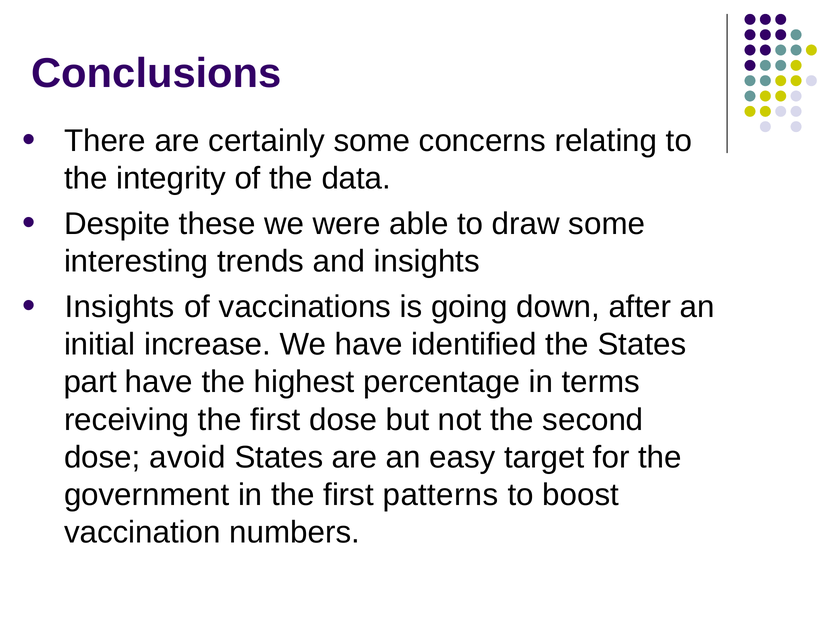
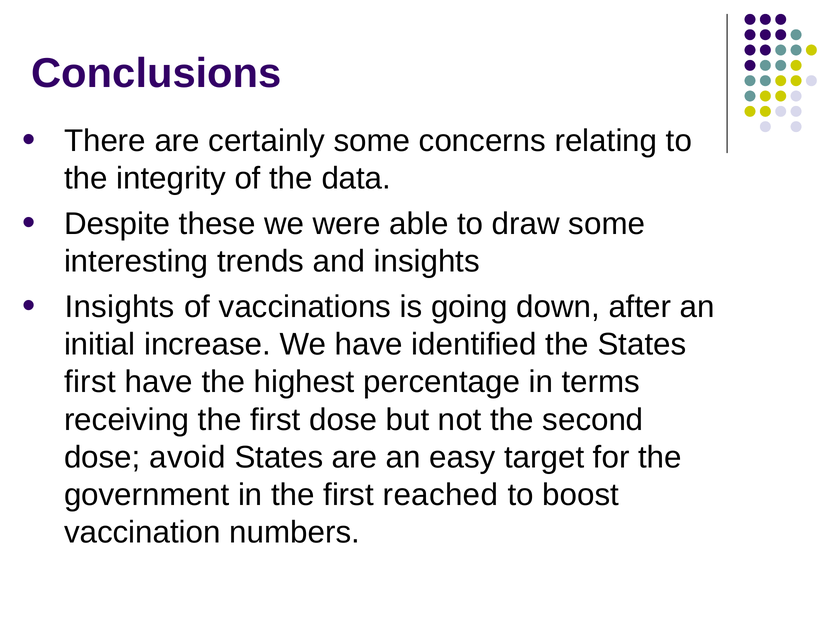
part at (90, 382): part -> first
patterns: patterns -> reached
